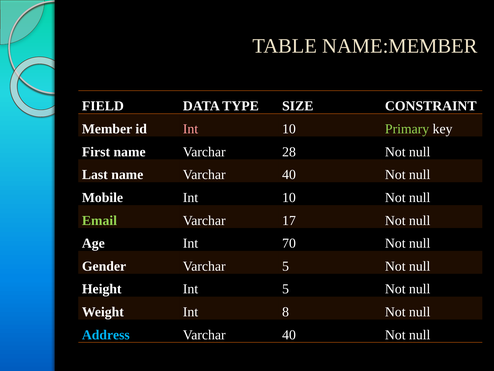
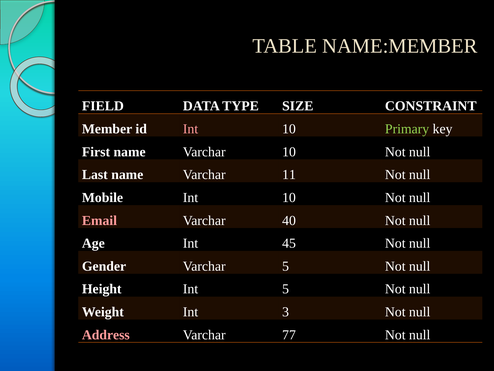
Varchar 28: 28 -> 10
name Varchar 40: 40 -> 11
Email colour: light green -> pink
17: 17 -> 40
70: 70 -> 45
8: 8 -> 3
Address colour: light blue -> pink
40 at (289, 334): 40 -> 77
